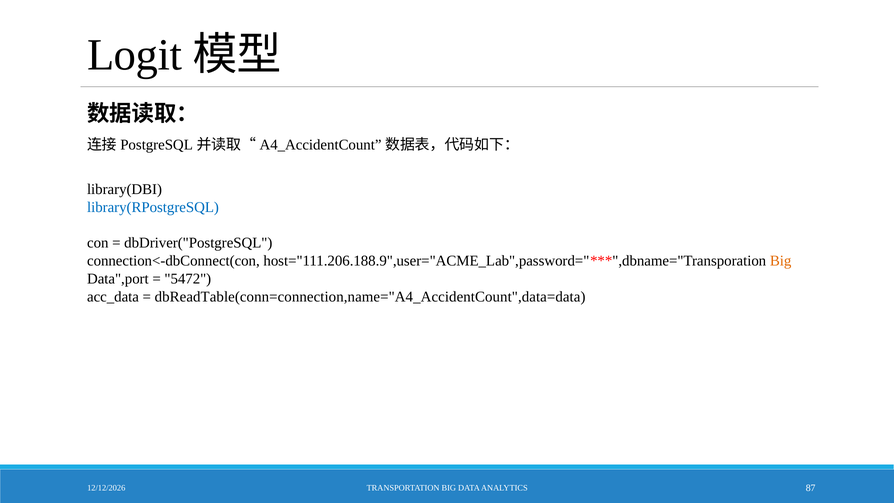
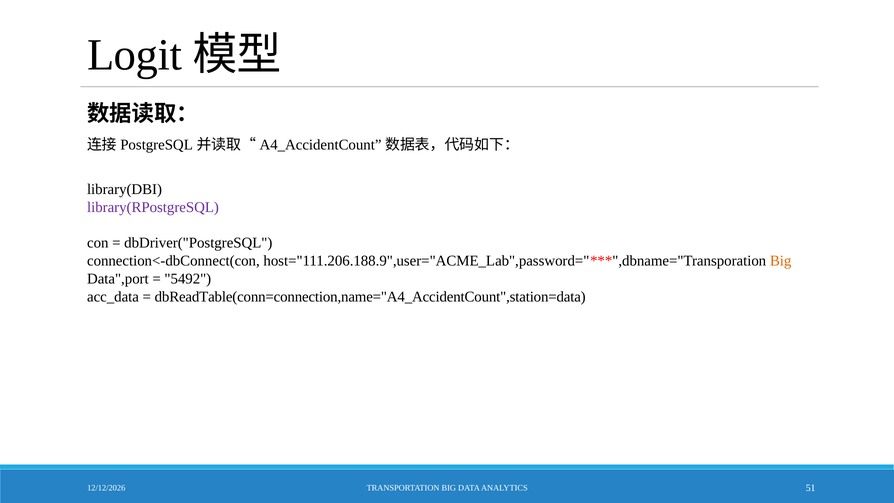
library(RPostgreSQL colour: blue -> purple
5472: 5472 -> 5492
dbReadTable(conn=connection,name="A4_AccidentCount",data=data: dbReadTable(conn=connection,name="A4_AccidentCount",data=data -> dbReadTable(conn=connection,name="A4_AccidentCount",station=data
87: 87 -> 51
